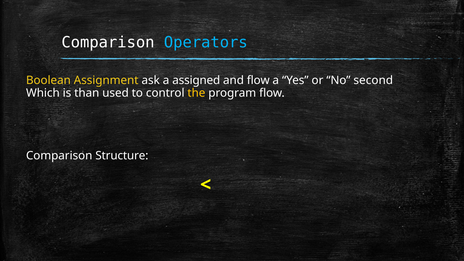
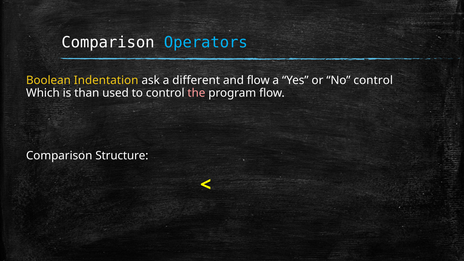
Assignment: Assignment -> Indentation
assigned: assigned -> different
No second: second -> control
the colour: yellow -> pink
